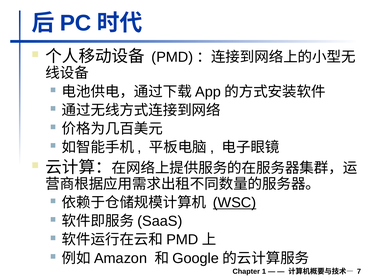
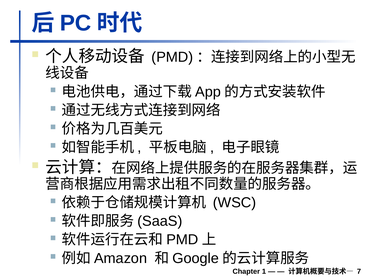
WSC underline: present -> none
